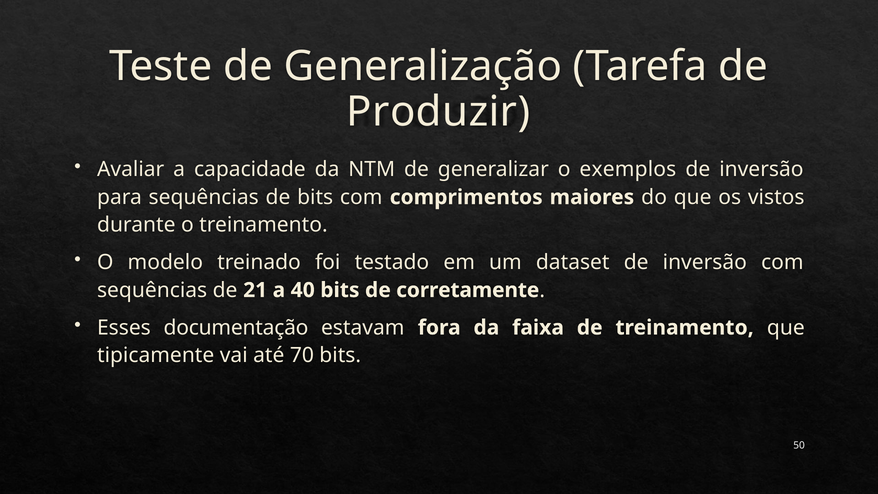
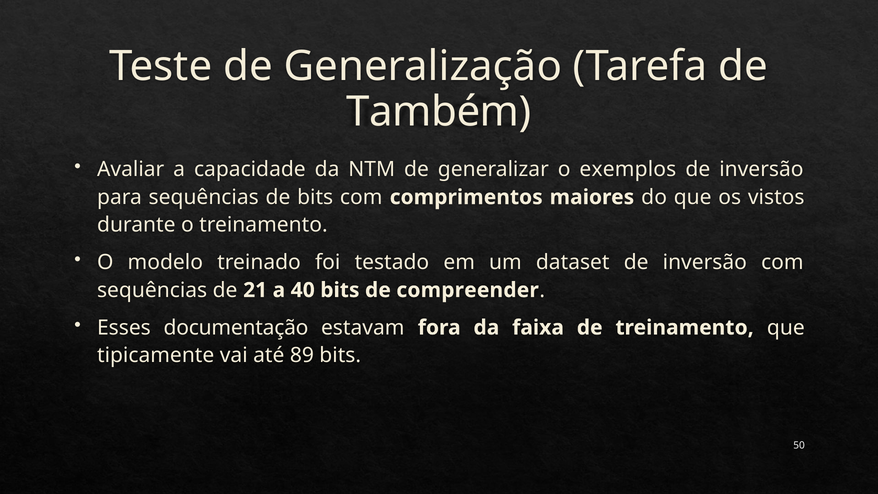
Produzir: Produzir -> Também
corretamente: corretamente -> compreender
70: 70 -> 89
